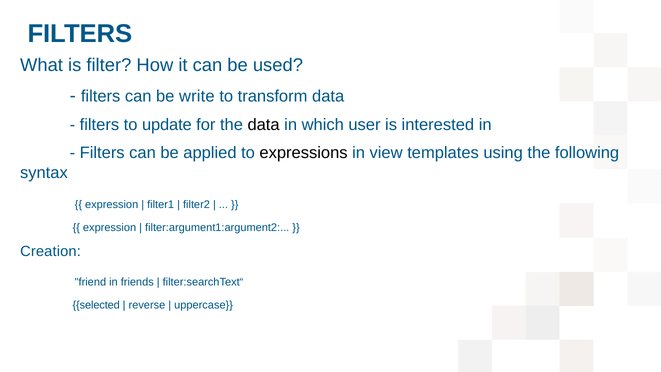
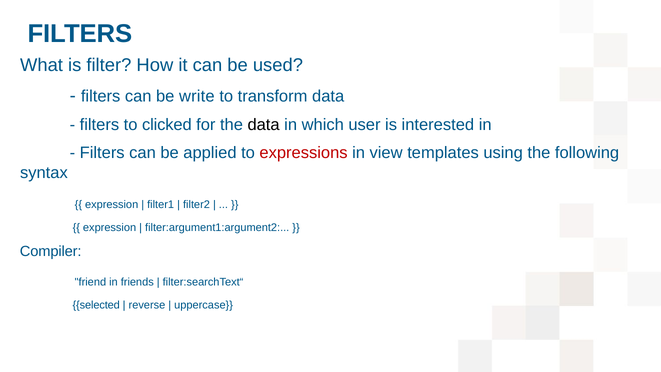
update: update -> clicked
expressions colour: black -> red
Creation: Creation -> Compiler
